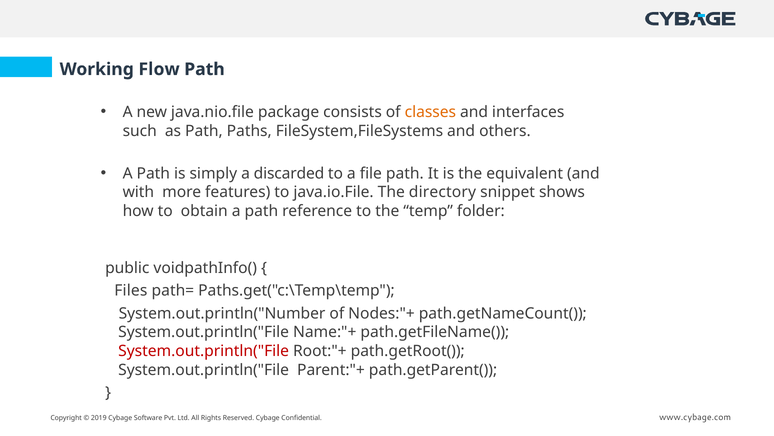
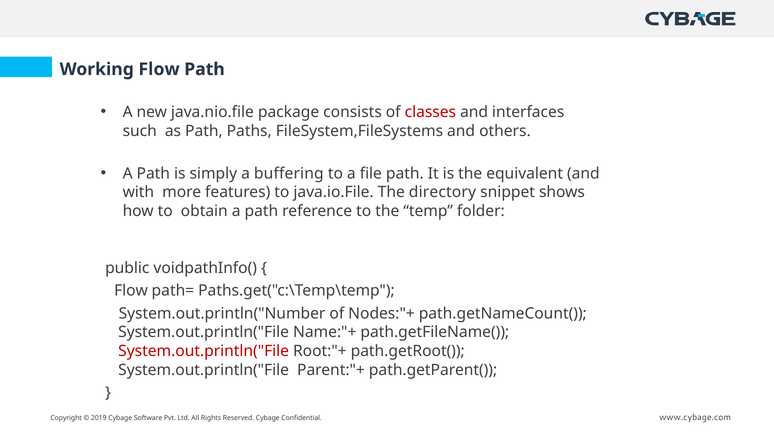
classes colour: orange -> red
discarded: discarded -> buffering
Files at (131, 290): Files -> Flow
